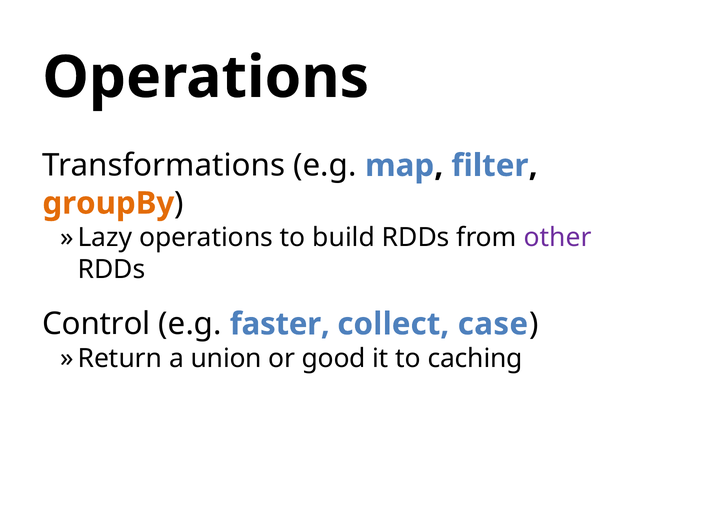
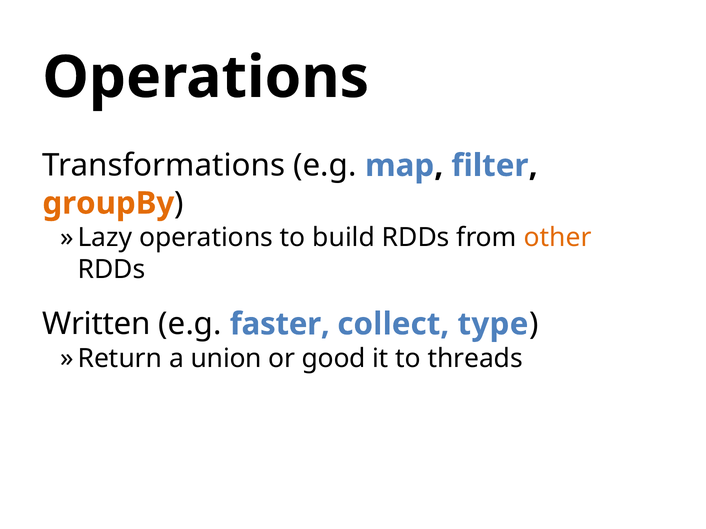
other colour: purple -> orange
Control: Control -> Written
case: case -> type
caching: caching -> threads
